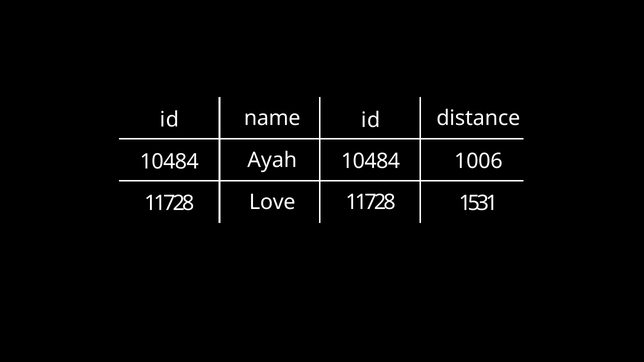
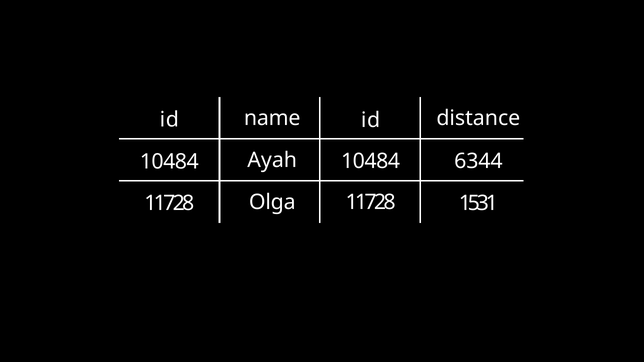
1006: 1006 -> 6344
Love: Love -> Olga
